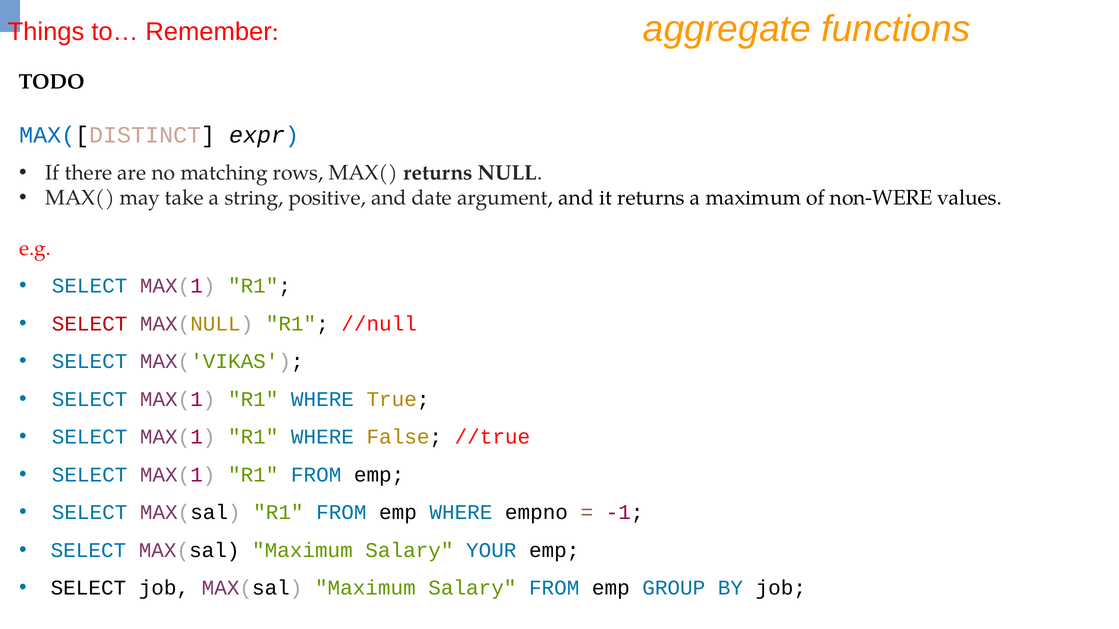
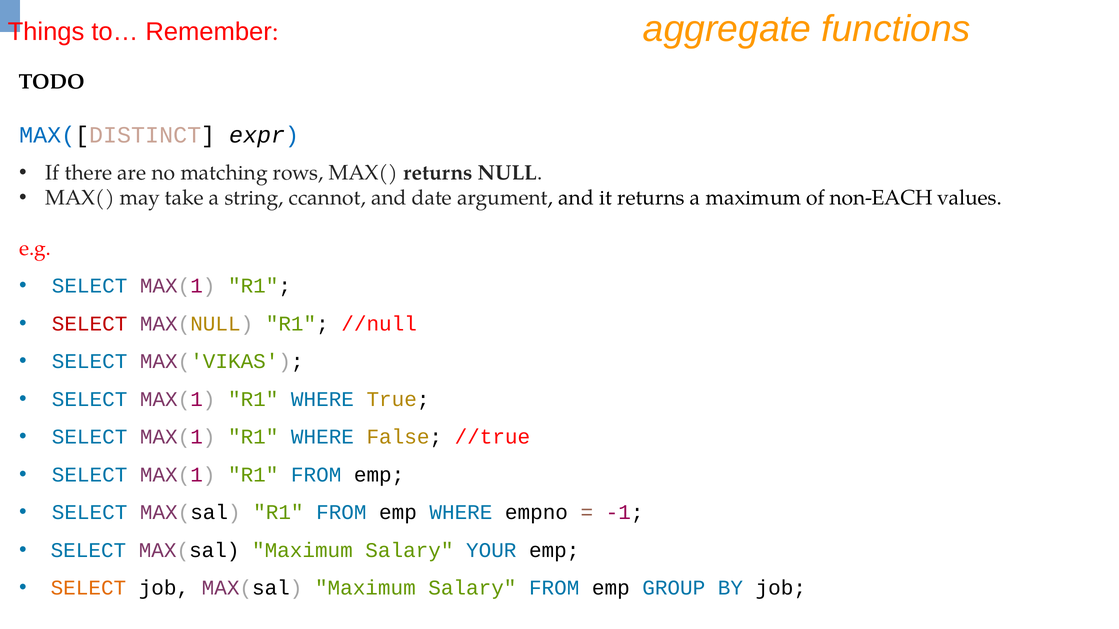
positive: positive -> ccannot
non-WERE: non-WERE -> non-EACH
SELECT at (88, 588) colour: black -> orange
